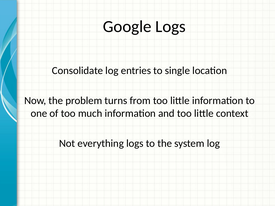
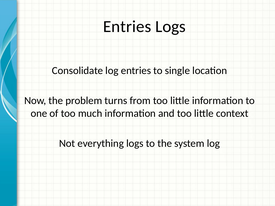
Google at (127, 27): Google -> Entries
